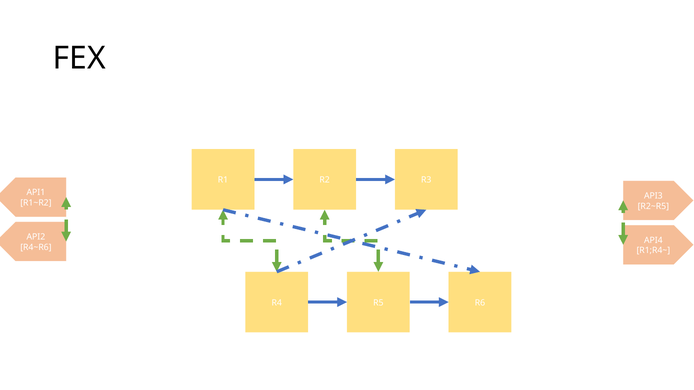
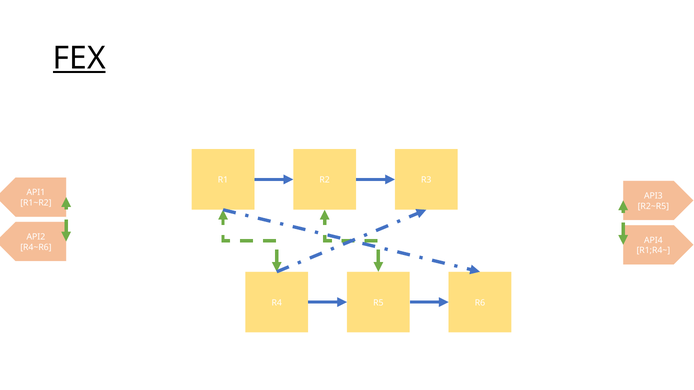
FEX underline: none -> present
